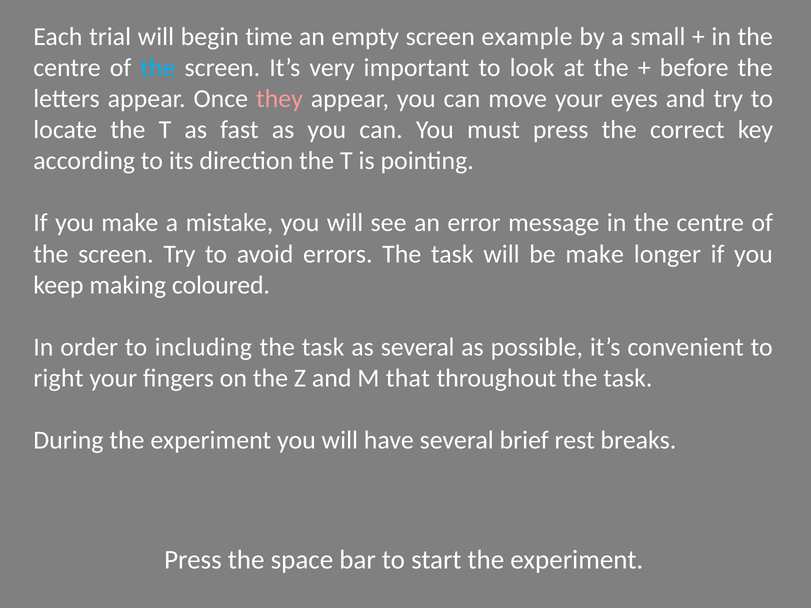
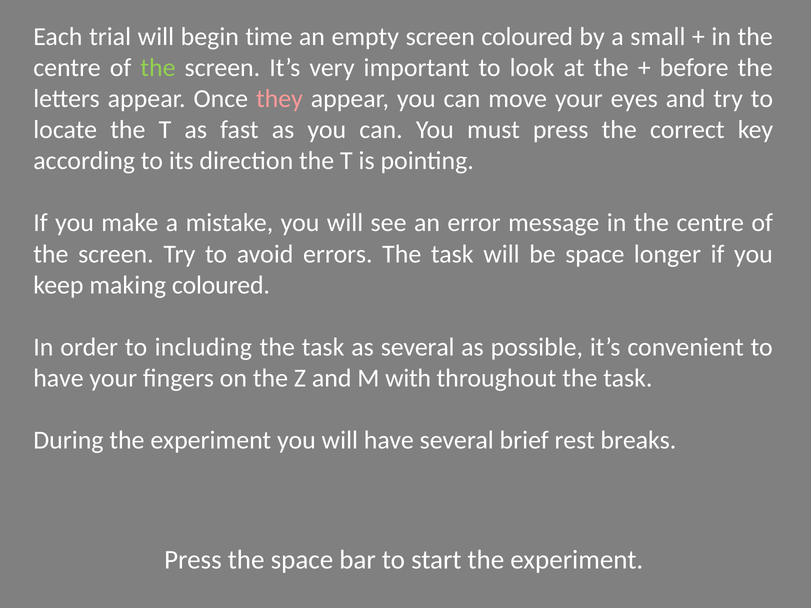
screen example: example -> coloured
the at (158, 68) colour: light blue -> light green
be make: make -> space
right at (58, 378): right -> have
that: that -> with
